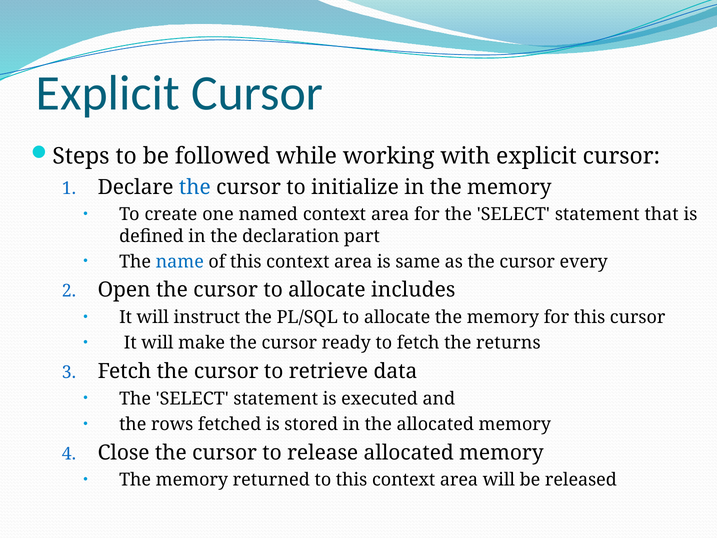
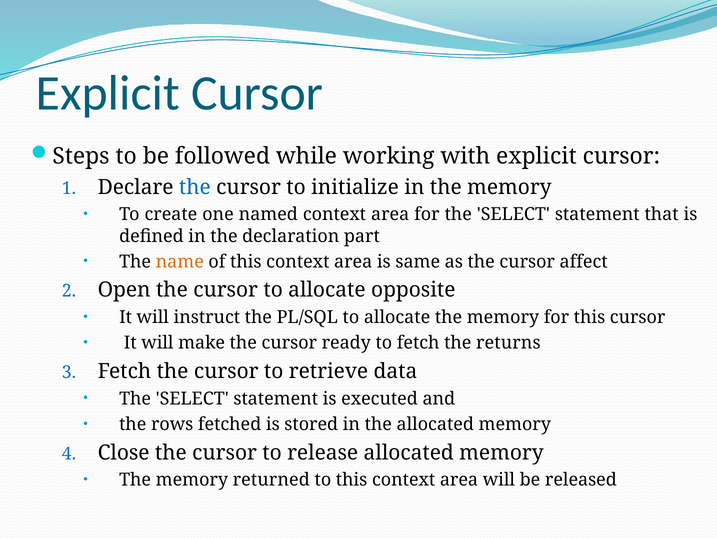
name colour: blue -> orange
every: every -> affect
includes: includes -> opposite
